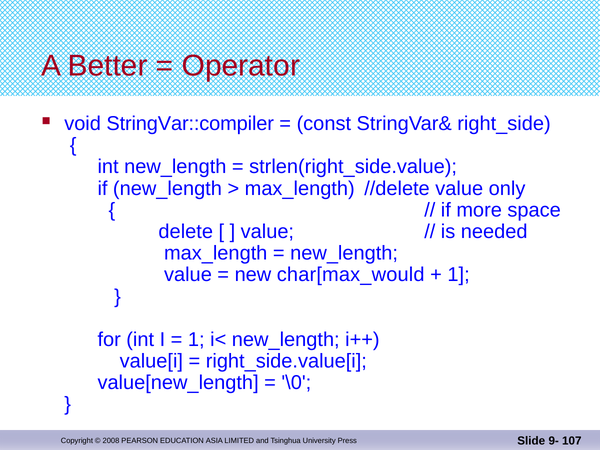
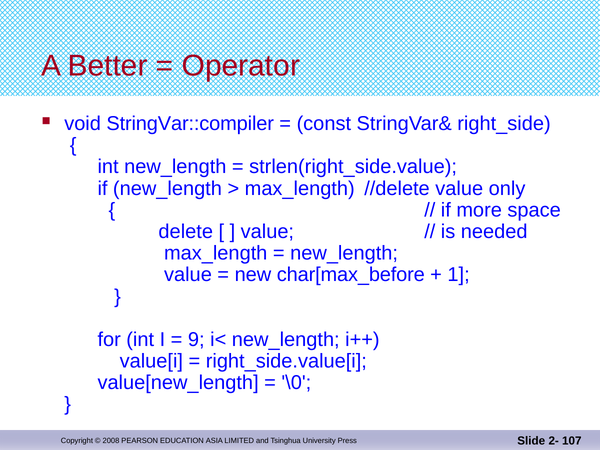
char[max_would: char[max_would -> char[max_before
1 at (196, 340): 1 -> 9
9-: 9- -> 2-
